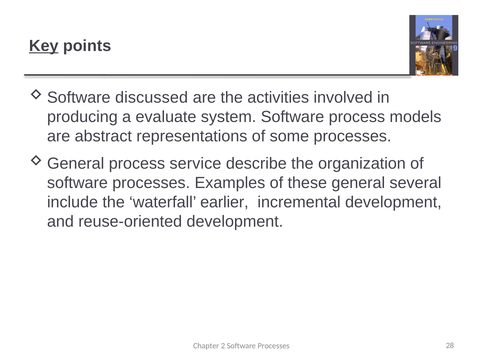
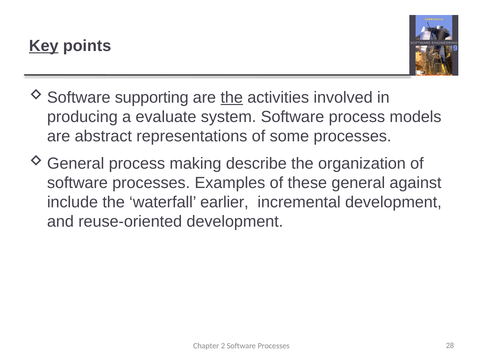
discussed: discussed -> supporting
the at (232, 98) underline: none -> present
service: service -> making
several: several -> against
